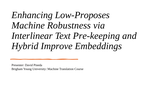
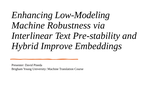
Low-Proposes: Low-Proposes -> Low-Modeling
Pre-keeping: Pre-keeping -> Pre-stability
